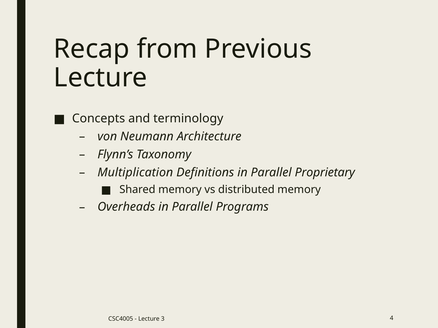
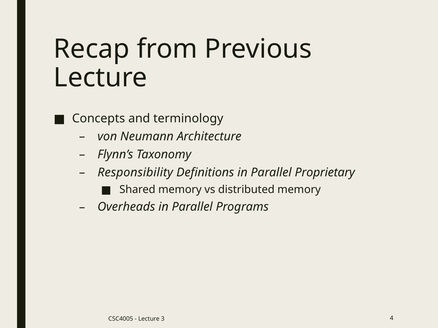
Multiplication: Multiplication -> Responsibility
